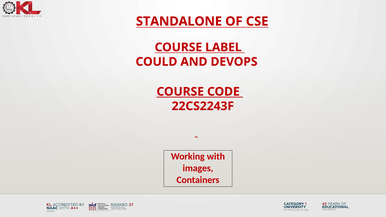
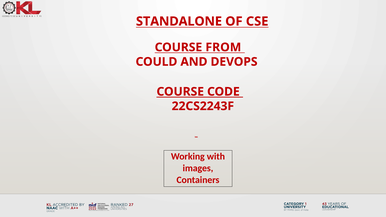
LABEL: LABEL -> FROM
